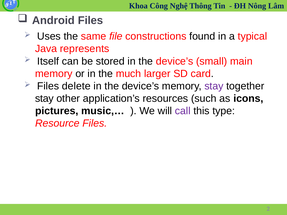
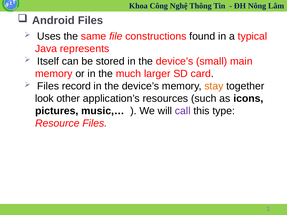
delete: delete -> record
stay at (214, 86) colour: purple -> orange
stay at (44, 99): stay -> look
